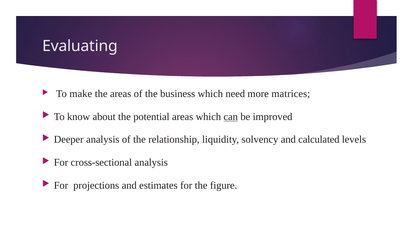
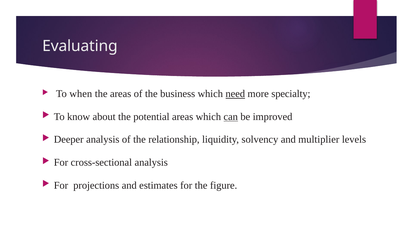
make: make -> when
need underline: none -> present
matrices: matrices -> specialty
calculated: calculated -> multiplier
